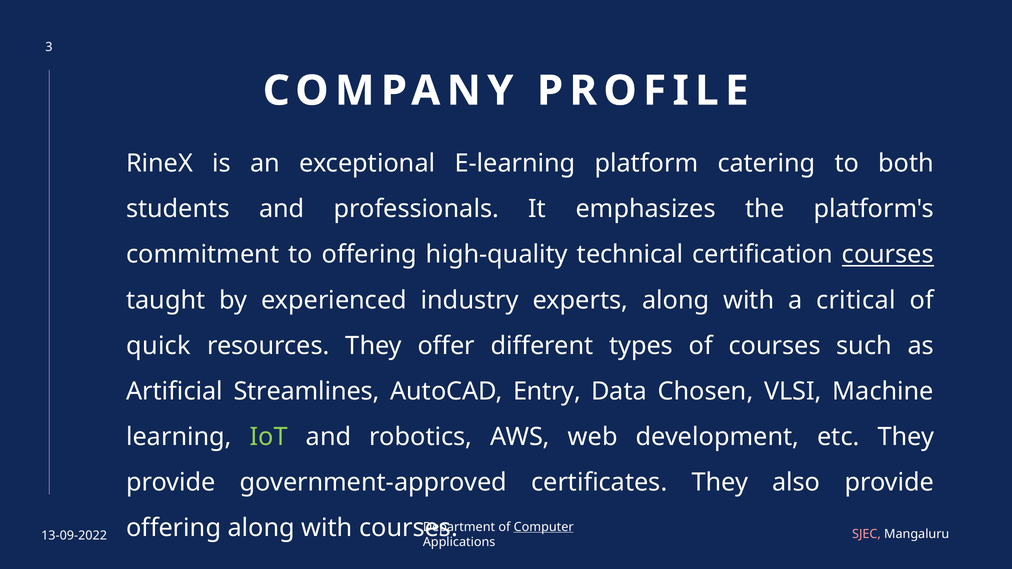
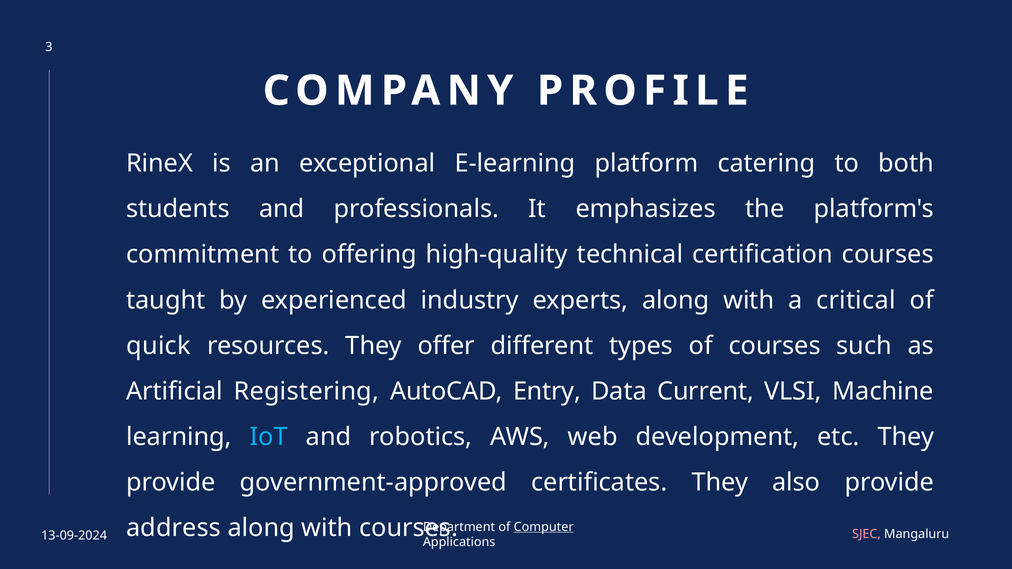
courses at (888, 255) underline: present -> none
Streamlines: Streamlines -> Registering
Chosen: Chosen -> Current
IoT colour: light green -> light blue
offering at (174, 528): offering -> address
13-09-2022: 13-09-2022 -> 13-09-2024
